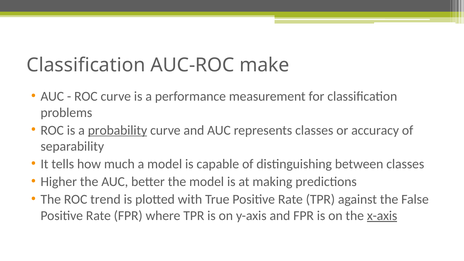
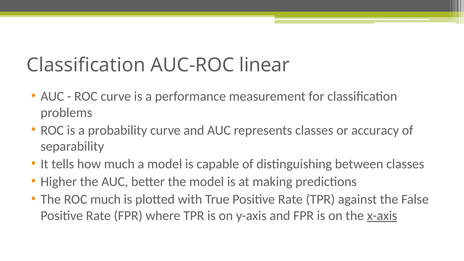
make: make -> linear
probability underline: present -> none
ROC trend: trend -> much
